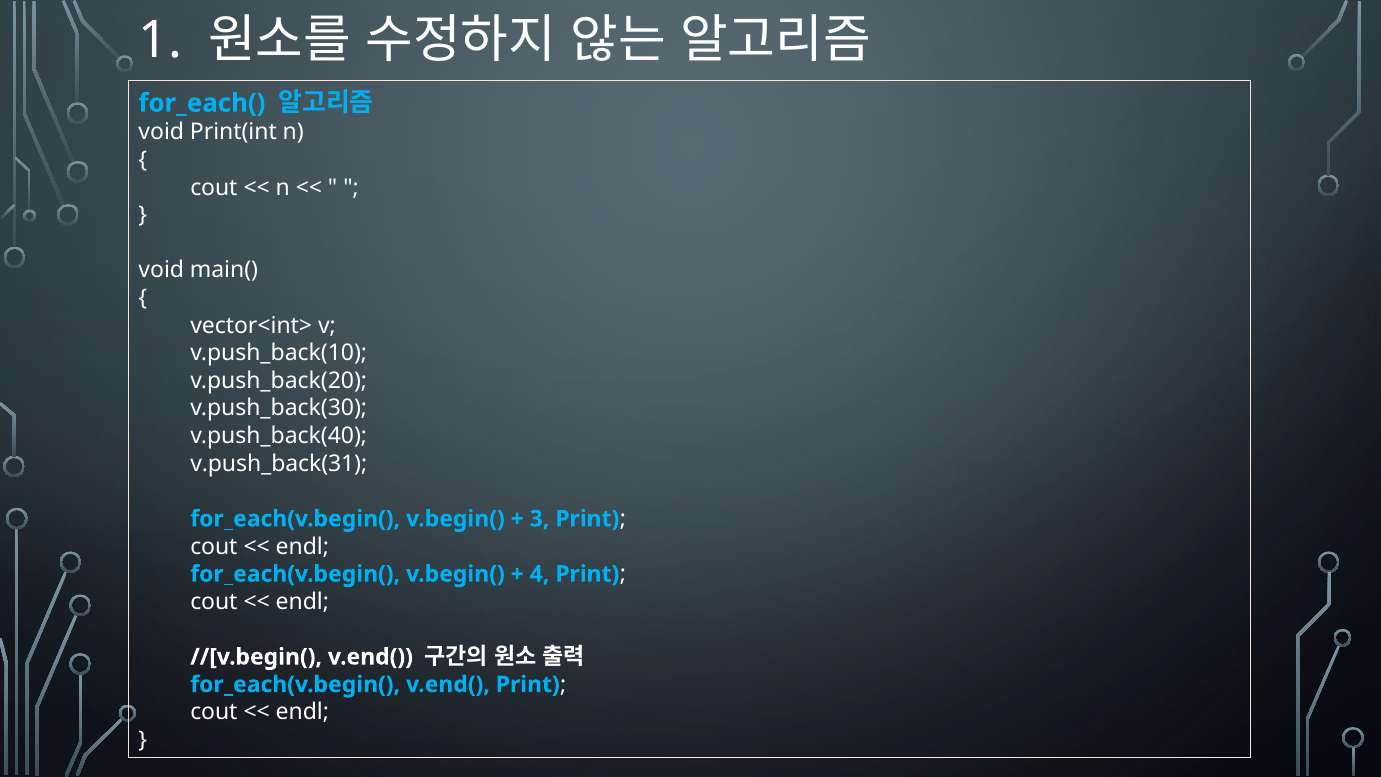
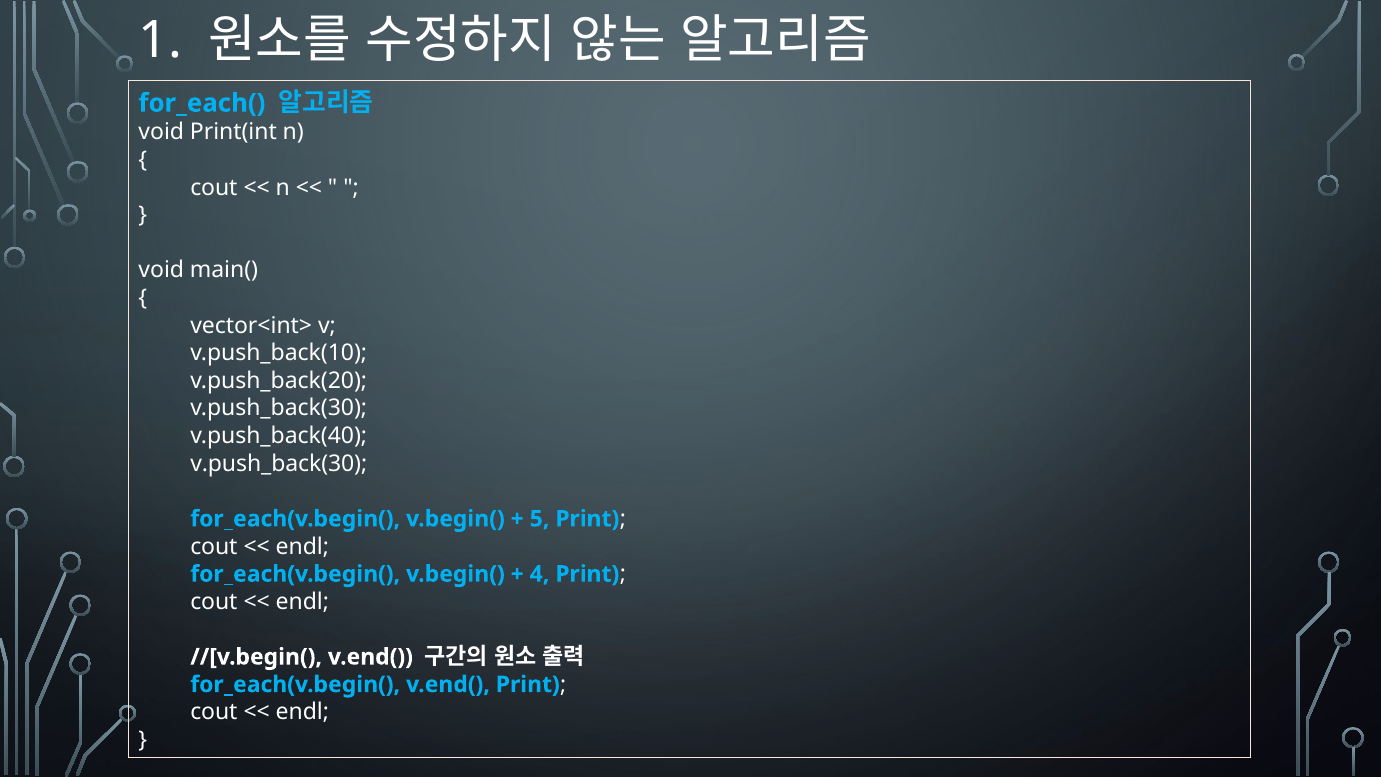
v.push_back(31 at (279, 464): v.push_back(31 -> v.push_back(30
3: 3 -> 5
